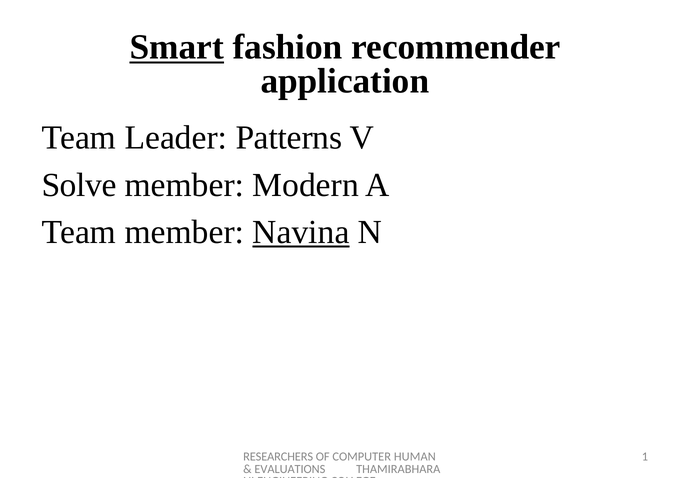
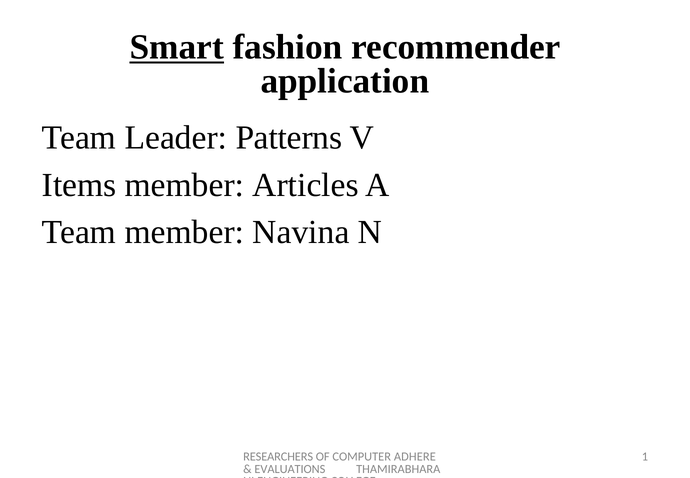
Solve: Solve -> Items
Modern: Modern -> Articles
Navina underline: present -> none
HUMAN: HUMAN -> ADHERE
